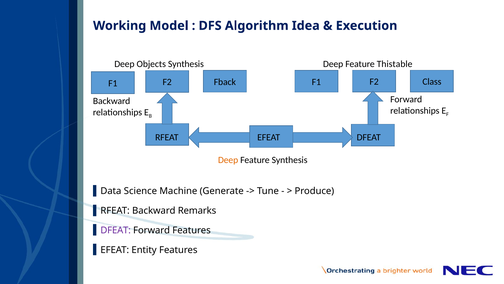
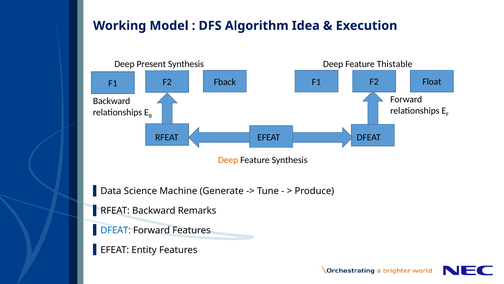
Objects: Objects -> Present
Class: Class -> Float
DFEAT at (116, 230) colour: purple -> blue
